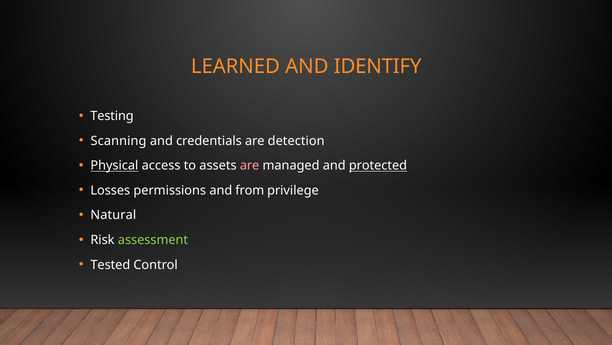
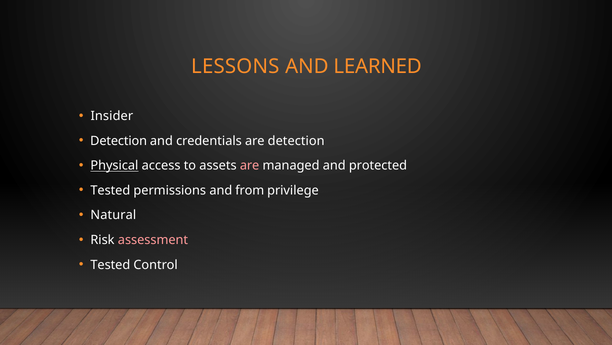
LEARNED: LEARNED -> LESSONS
IDENTIFY: IDENTIFY -> LEARNED
Testing: Testing -> Insider
Scanning at (119, 141): Scanning -> Detection
protected underline: present -> none
Losses at (110, 190): Losses -> Tested
assessment colour: light green -> pink
